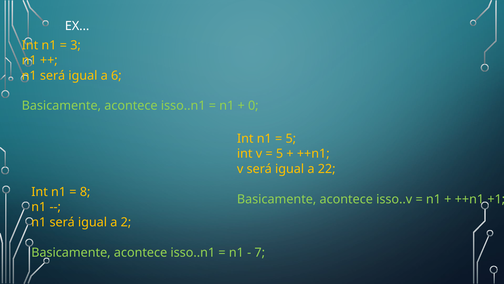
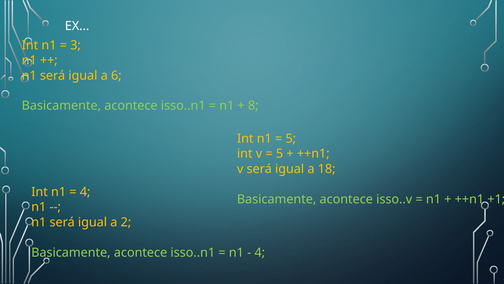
0: 0 -> 8
22: 22 -> 18
8 at (85, 192): 8 -> 4
7 at (260, 252): 7 -> 4
